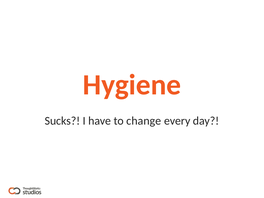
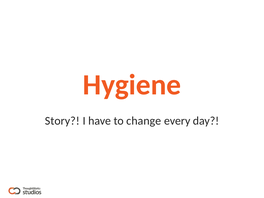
Sucks: Sucks -> Story
